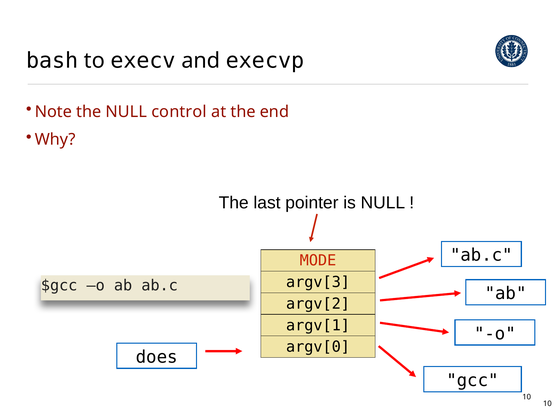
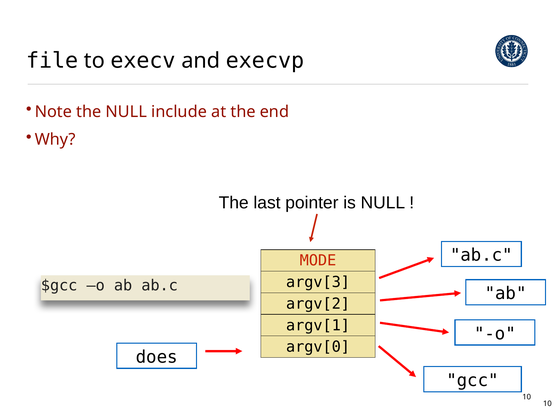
bash: bash -> file
control: control -> include
